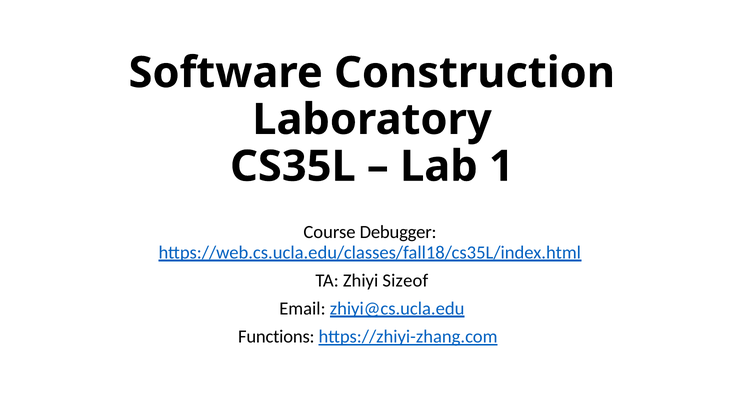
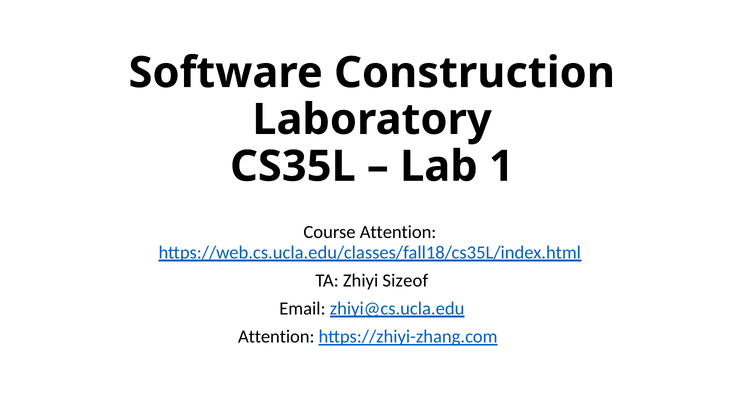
Course Debugger: Debugger -> Attention
Functions at (276, 337): Functions -> Attention
